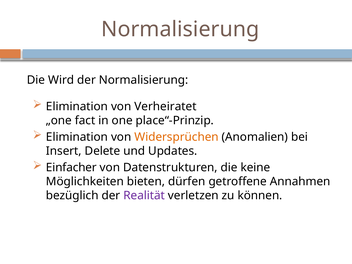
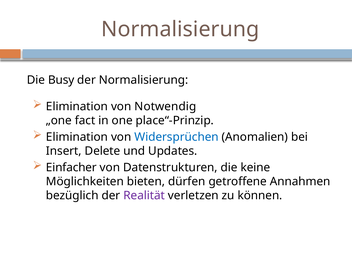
Wird: Wird -> Busy
Verheiratet: Verheiratet -> Notwendig
Widersprüchen colour: orange -> blue
